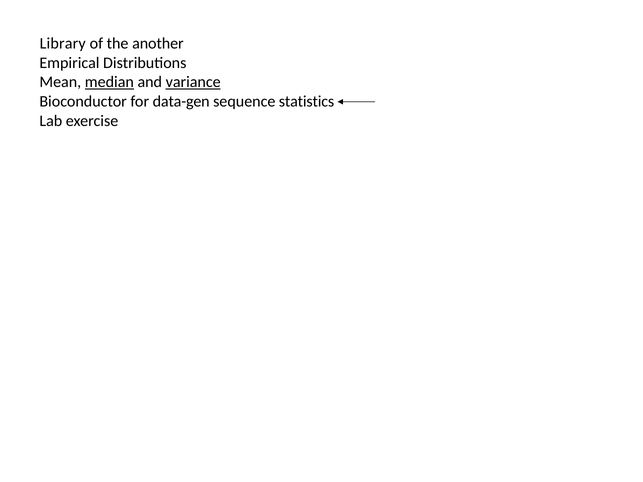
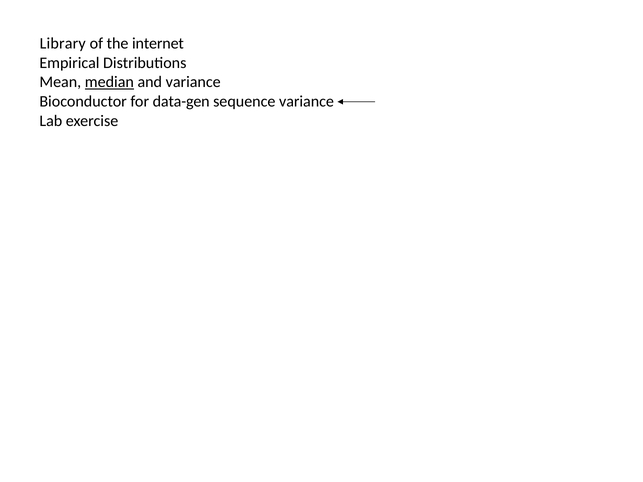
another: another -> internet
variance at (193, 82) underline: present -> none
sequence statistics: statistics -> variance
